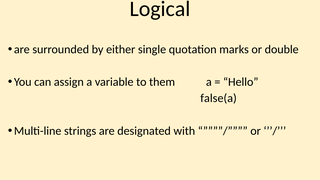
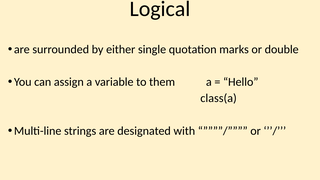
false(a: false(a -> class(a
